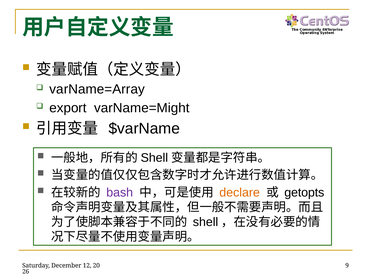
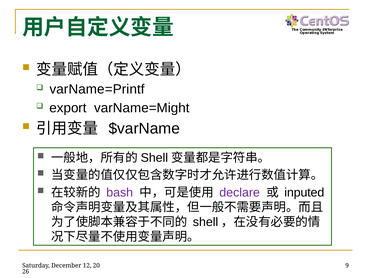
varName=Array: varName=Array -> varName=Printf
declare colour: orange -> purple
getopts: getopts -> inputed
